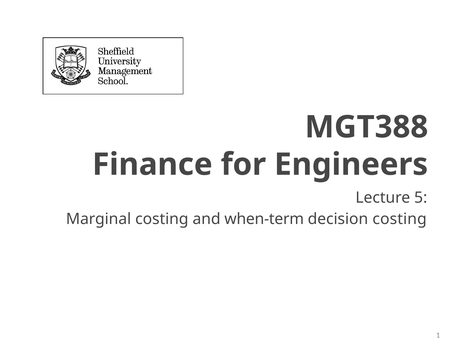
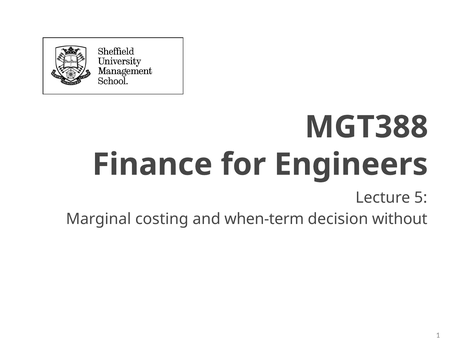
decision costing: costing -> without
